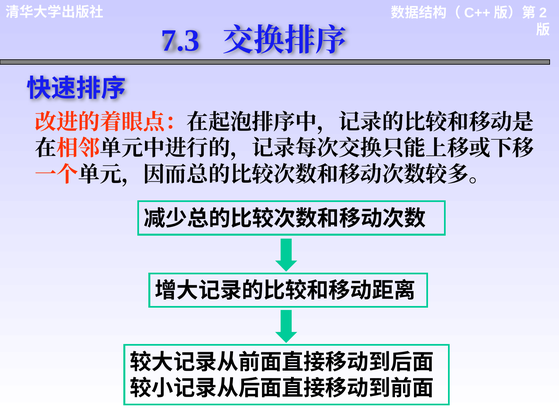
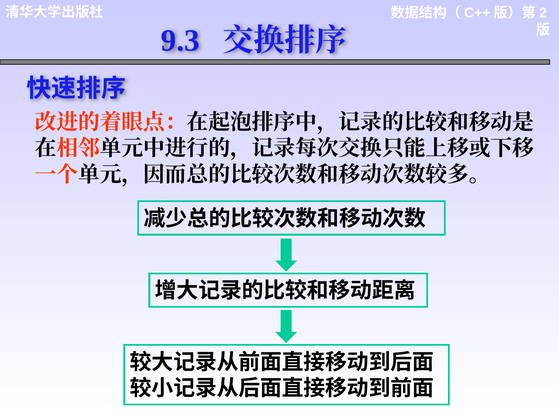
7.3: 7.3 -> 9.3
